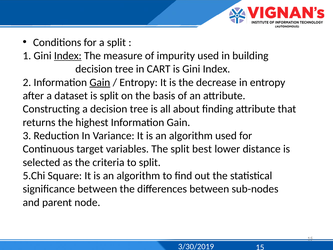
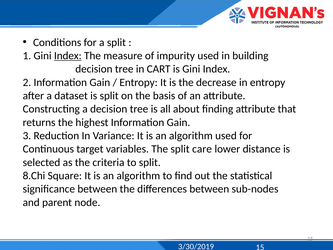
Gain at (100, 82) underline: present -> none
best: best -> care
5.Chi: 5.Chi -> 8.Chi
